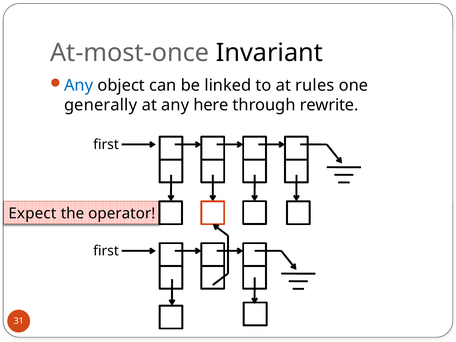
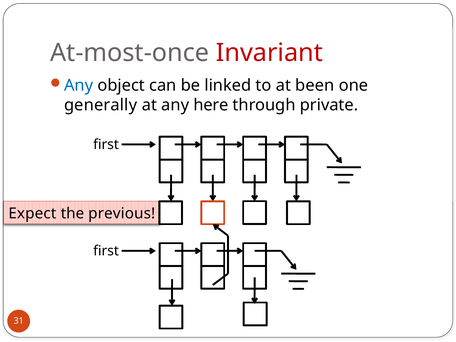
Invariant colour: black -> red
rules: rules -> been
rewrite: rewrite -> private
operator: operator -> previous
